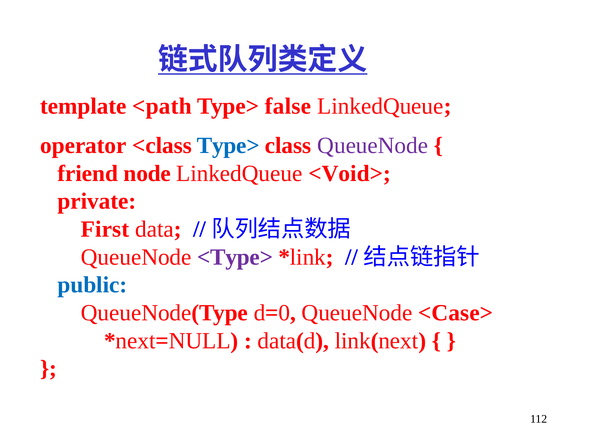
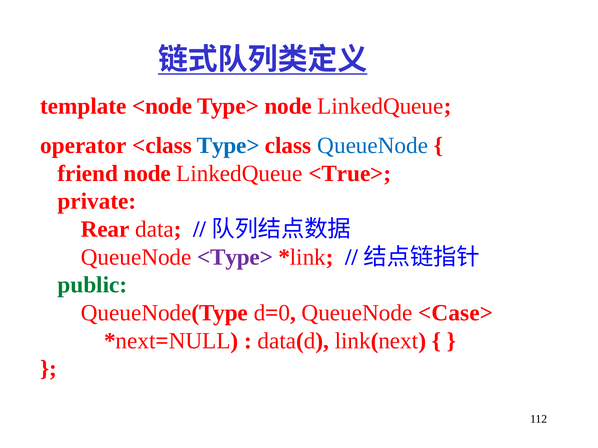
<path: <path -> <node
Type> false: false -> node
QueueNode at (373, 146) colour: purple -> blue
<Void>: <Void> -> <True>
First: First -> Rear
public colour: blue -> green
